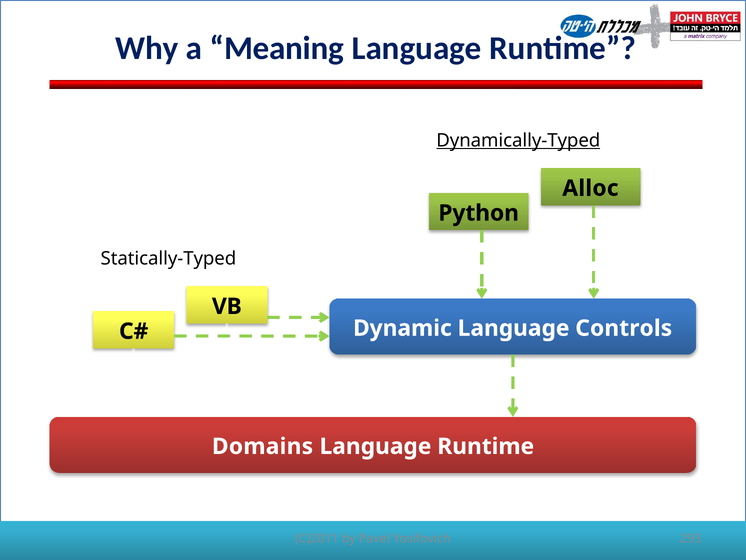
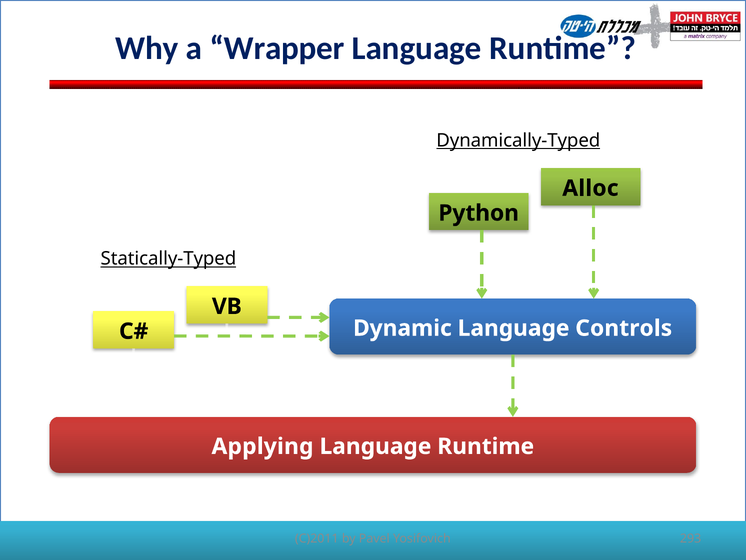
Meaning: Meaning -> Wrapper
Statically-Typed underline: none -> present
Domains: Domains -> Applying
